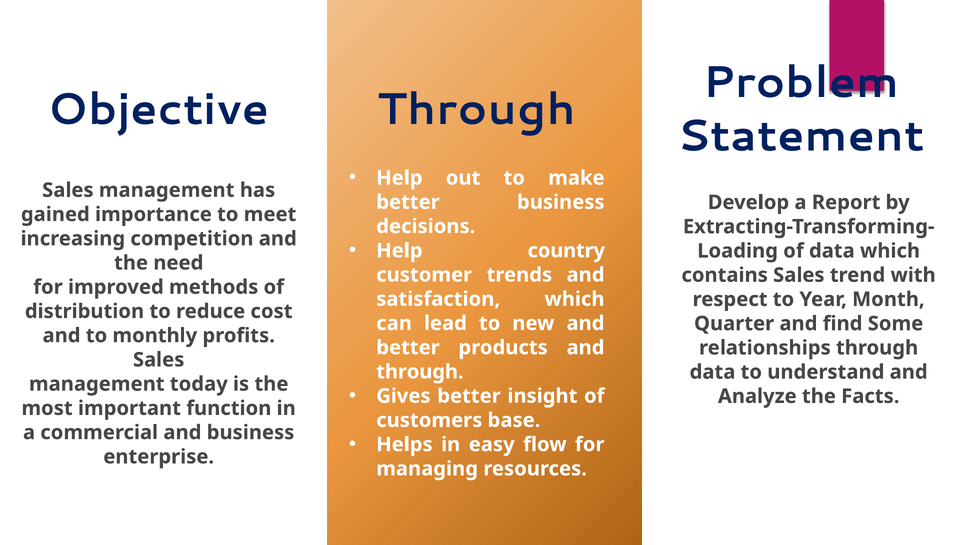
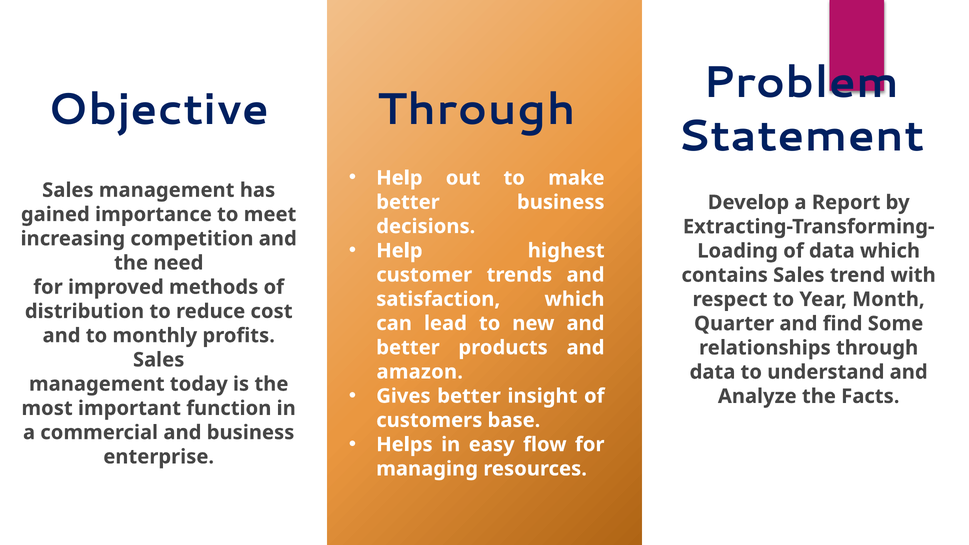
country: country -> highest
through at (420, 372): through -> amazon
